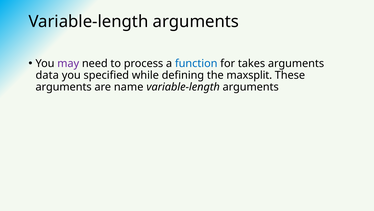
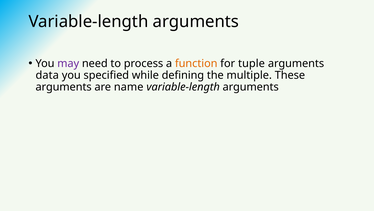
function colour: blue -> orange
takes: takes -> tuple
maxsplit: maxsplit -> multiple
